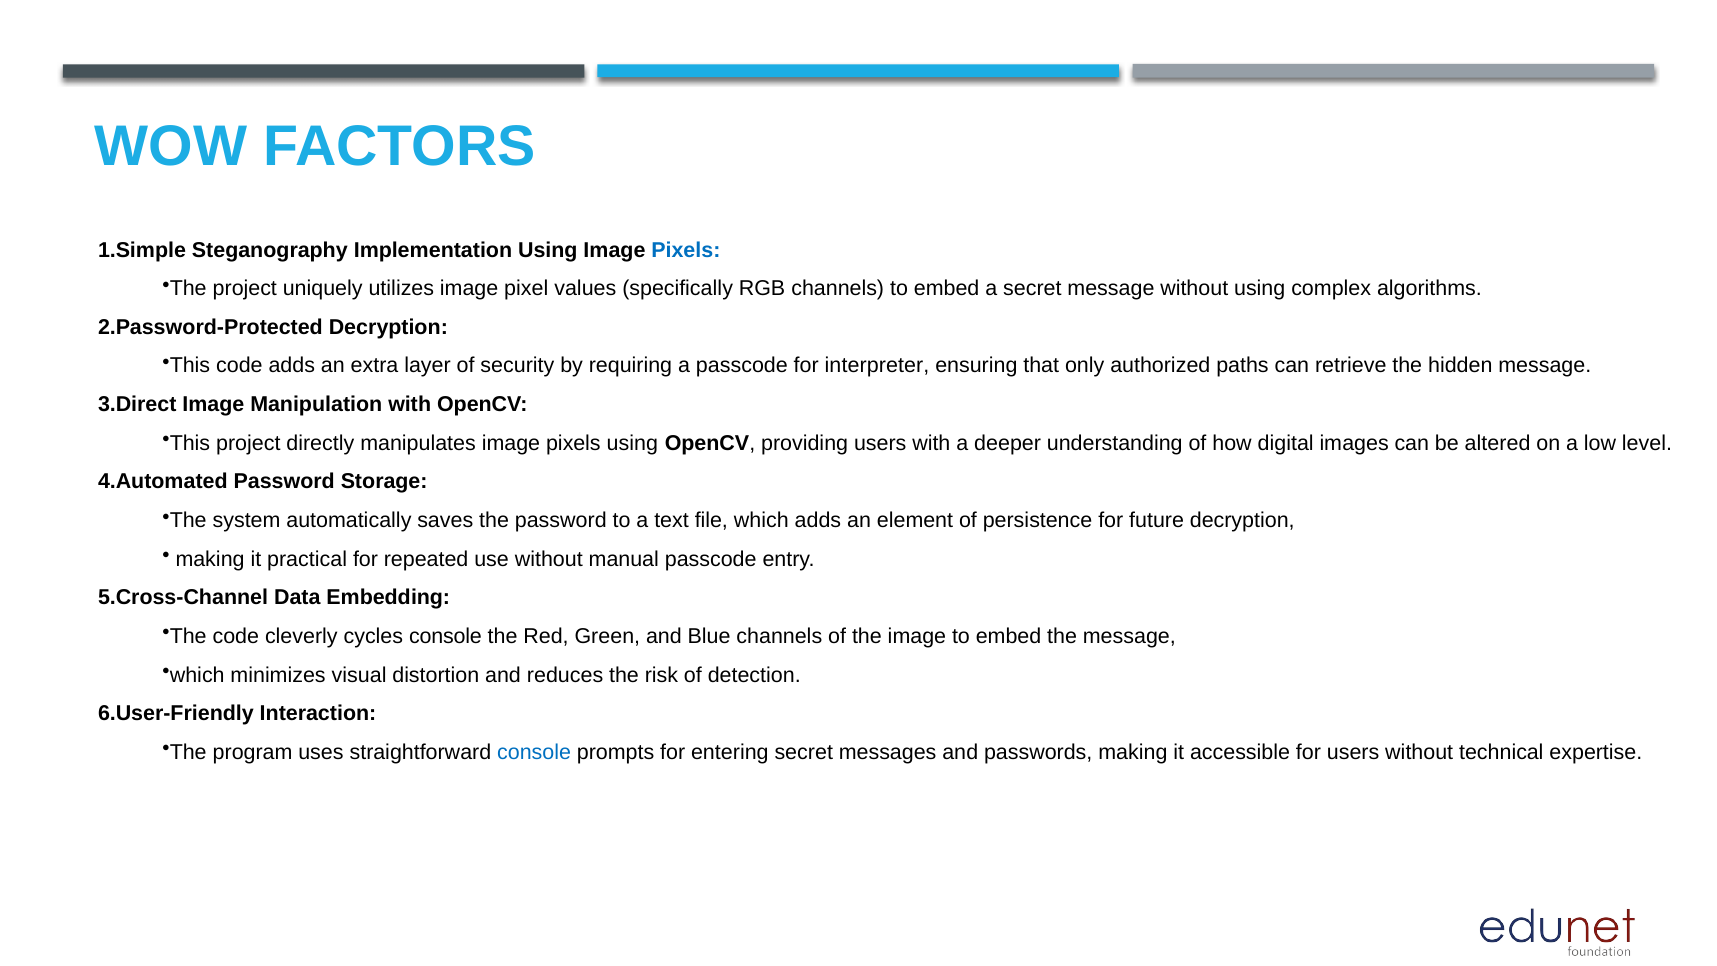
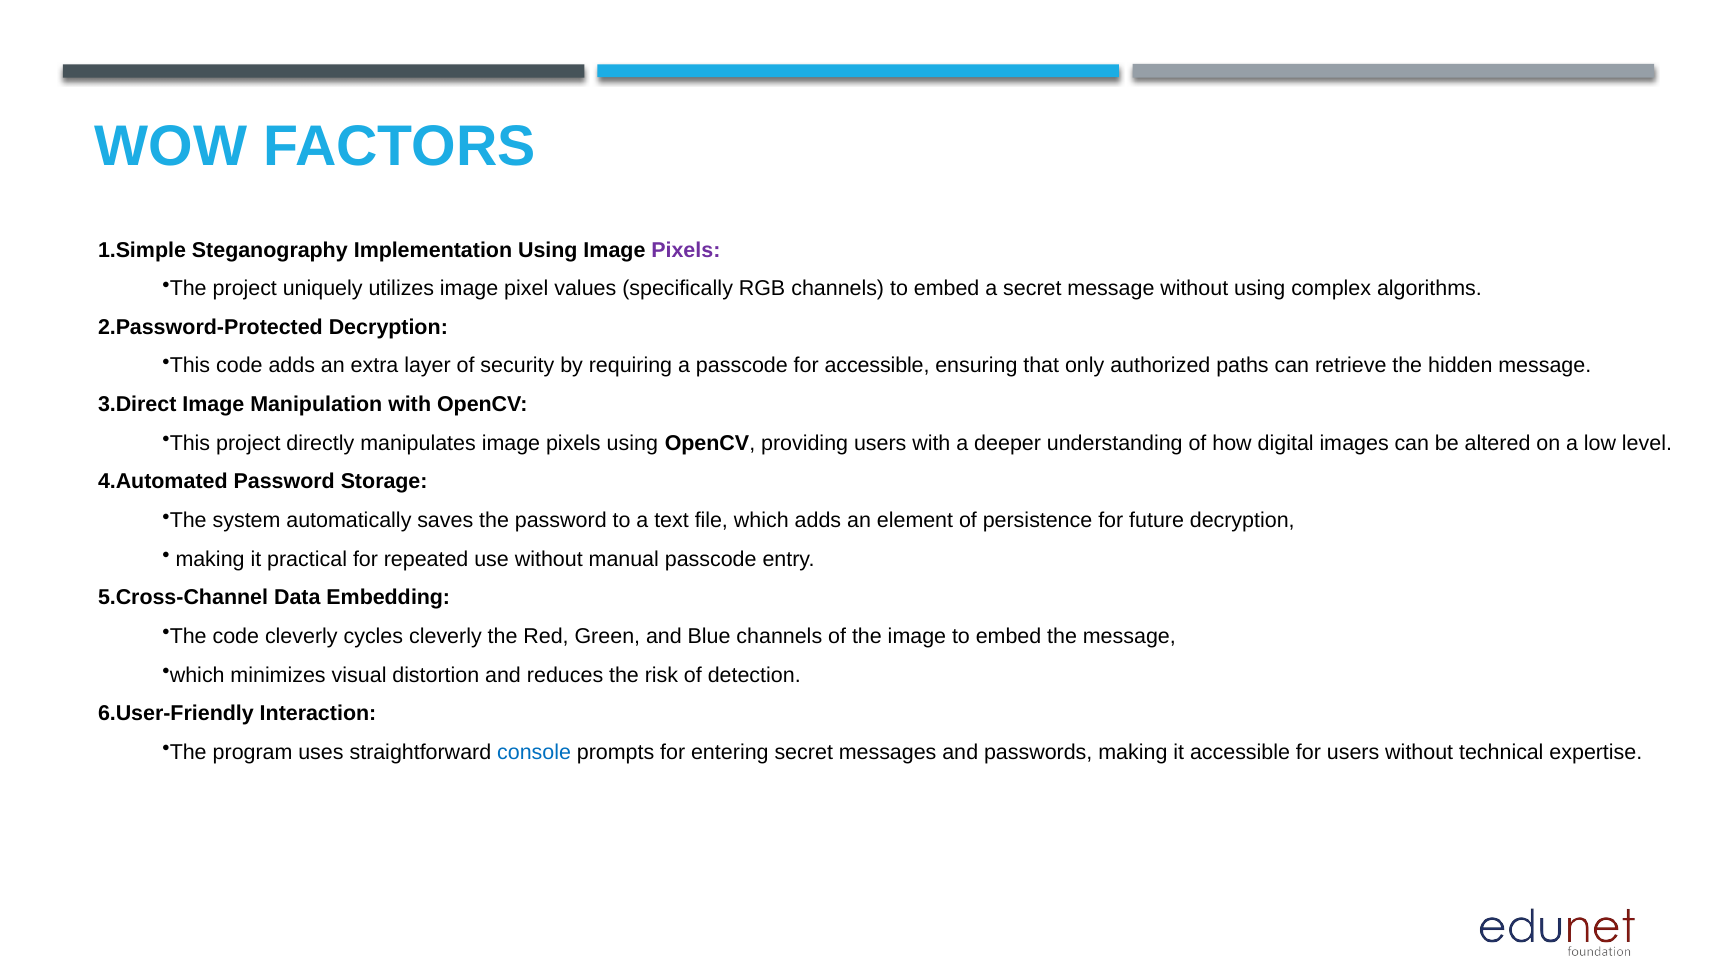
Pixels at (686, 250) colour: blue -> purple
for interpreter: interpreter -> accessible
cycles console: console -> cleverly
